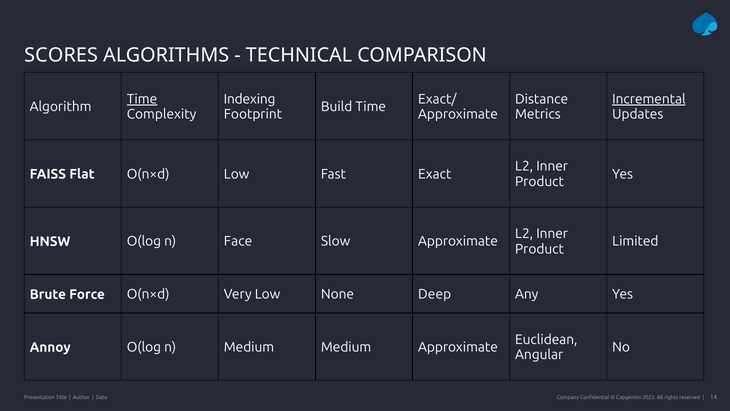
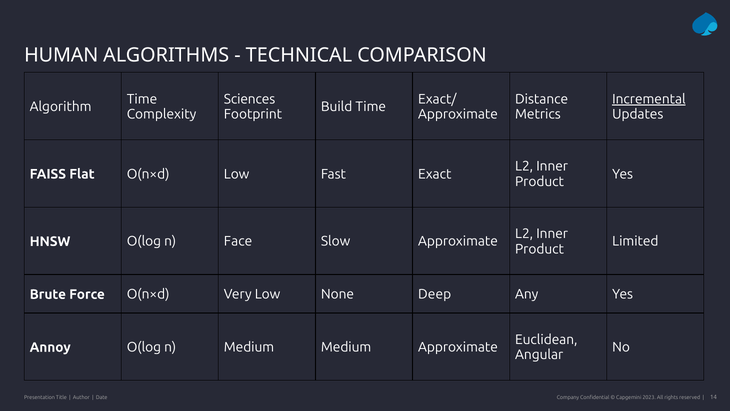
SCORES: SCORES -> HUMAN
Time at (142, 99) underline: present -> none
Indexing: Indexing -> Sciences
